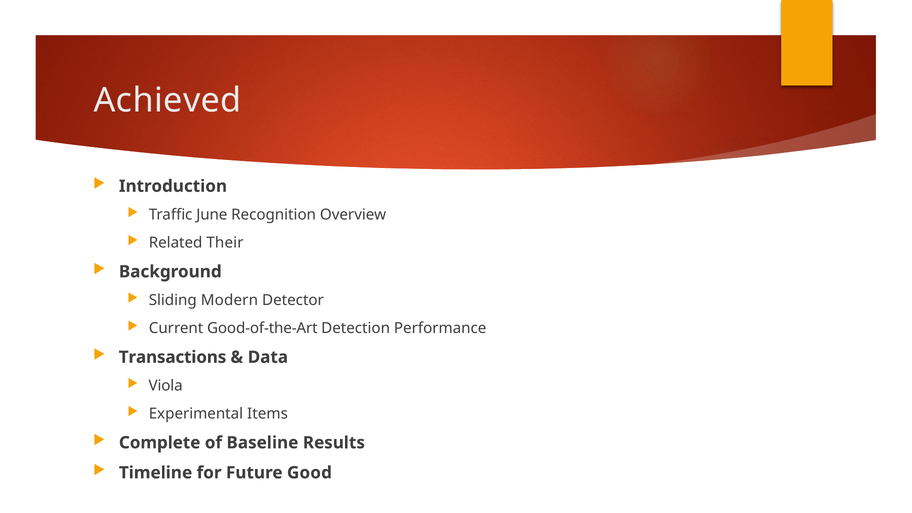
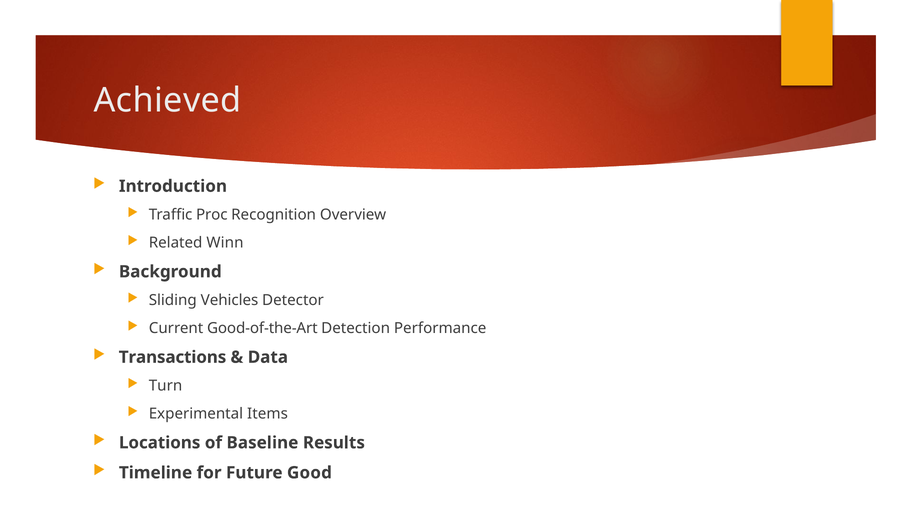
June: June -> Proc
Their: Their -> Winn
Modern: Modern -> Vehicles
Viola: Viola -> Turn
Complete: Complete -> Locations
